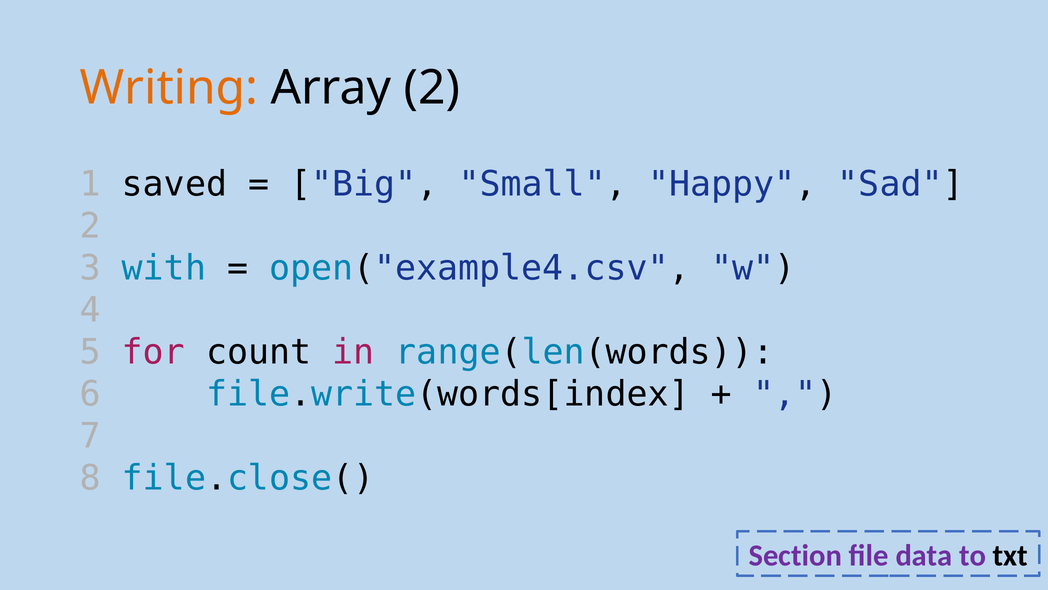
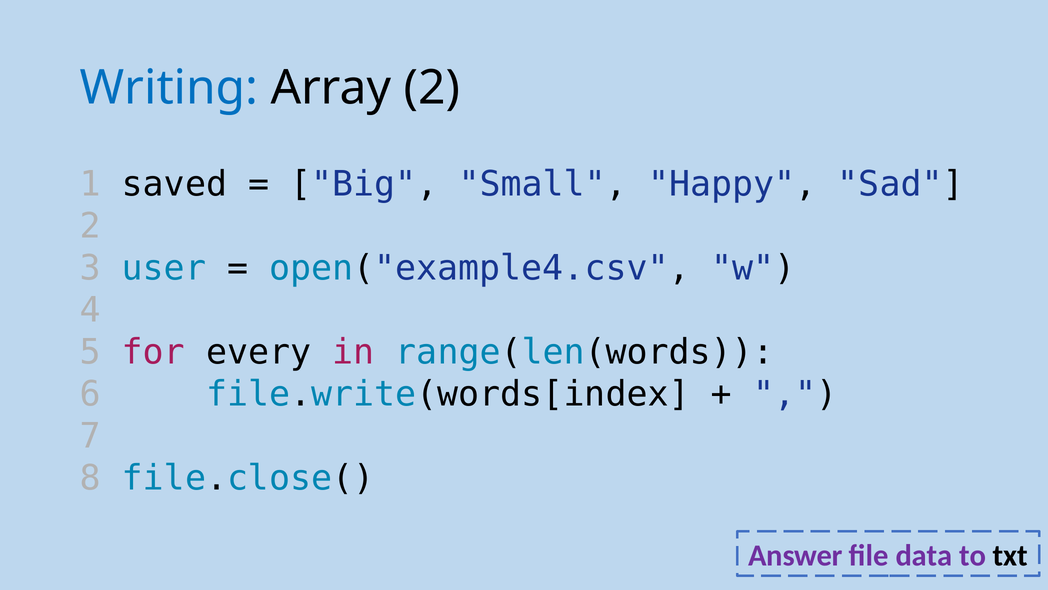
Writing colour: orange -> blue
with: with -> user
count: count -> every
Section: Section -> Answer
